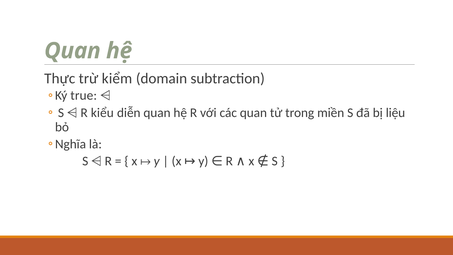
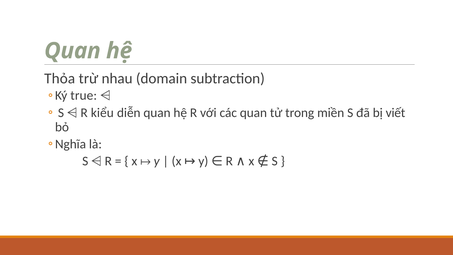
Thực: Thực -> Thỏa
kiểm: kiểm -> nhau
liệu: liệu -> viết
